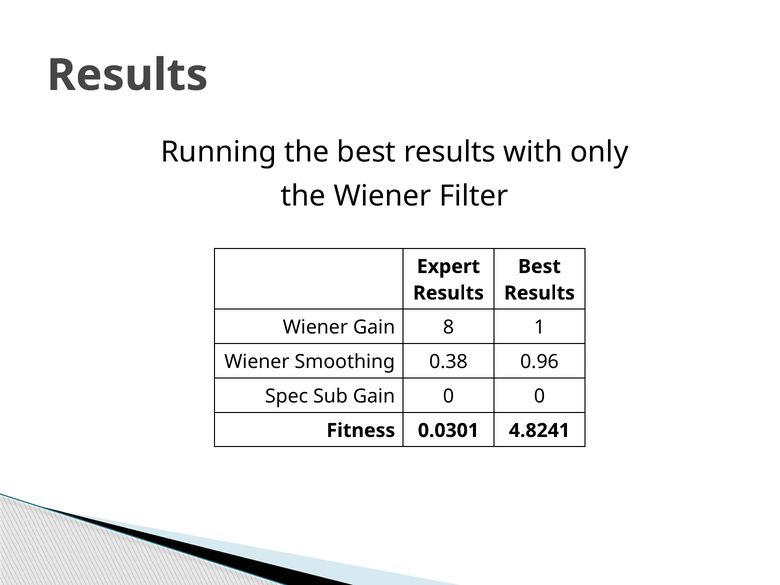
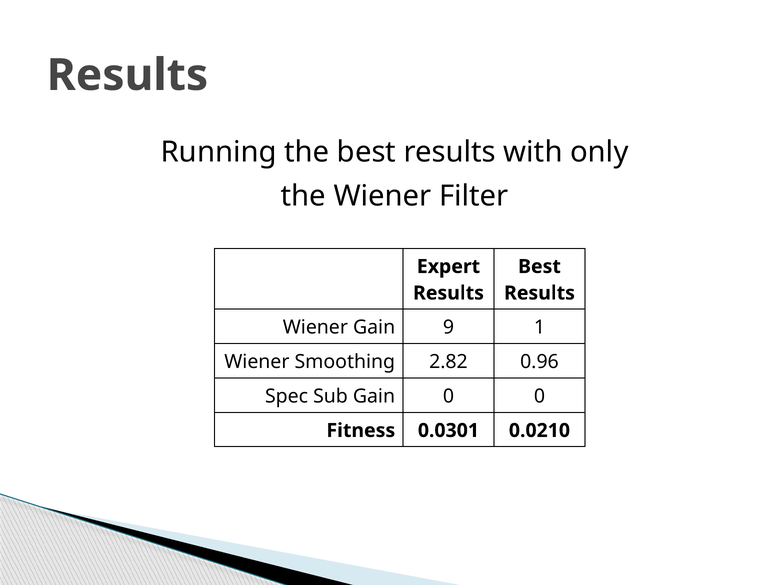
8: 8 -> 9
0.38: 0.38 -> 2.82
4.8241: 4.8241 -> 0.0210
